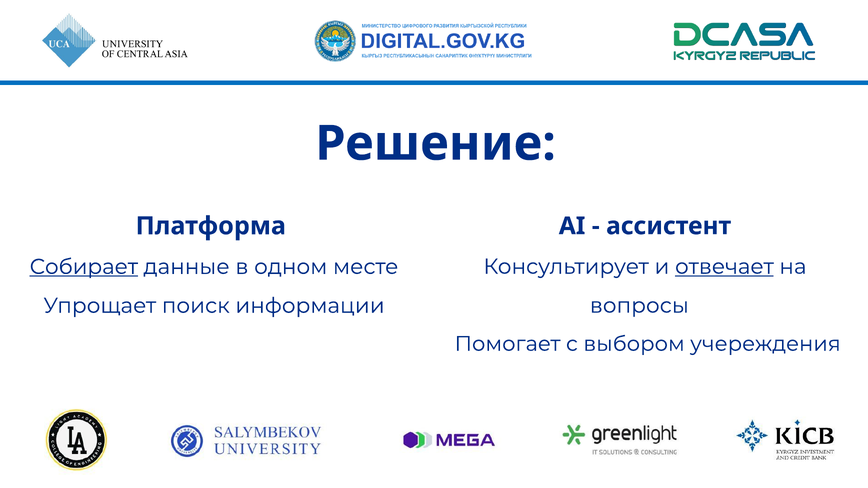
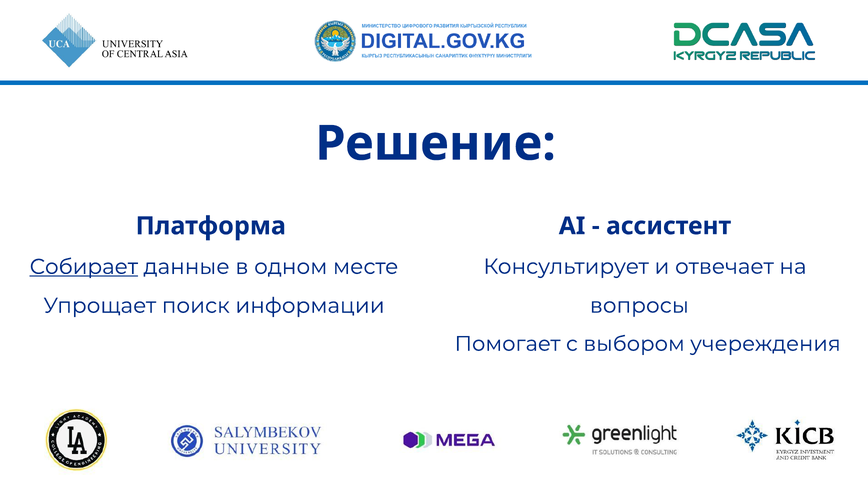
отвечает underline: present -> none
